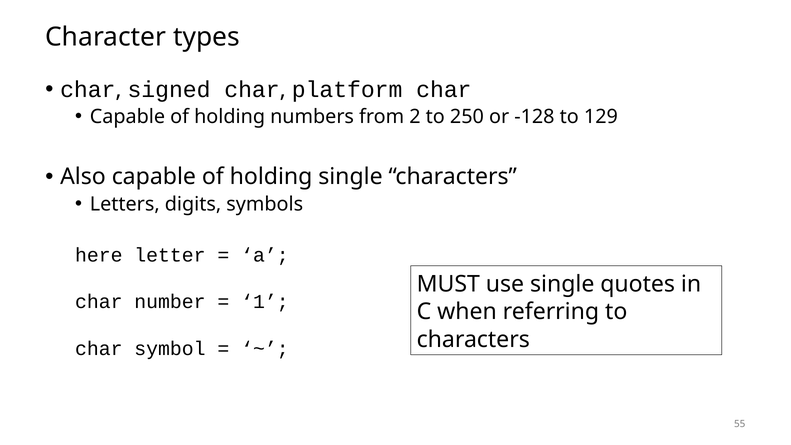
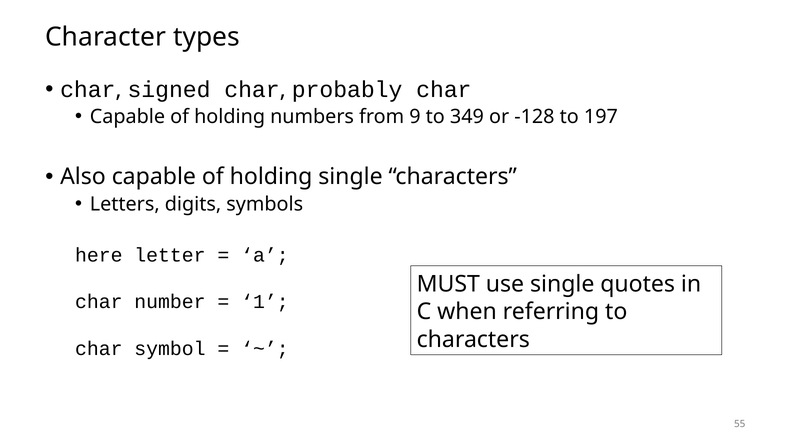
platform: platform -> probably
2: 2 -> 9
250: 250 -> 349
129: 129 -> 197
